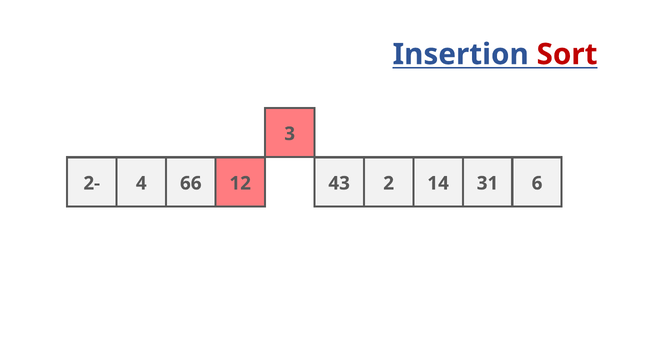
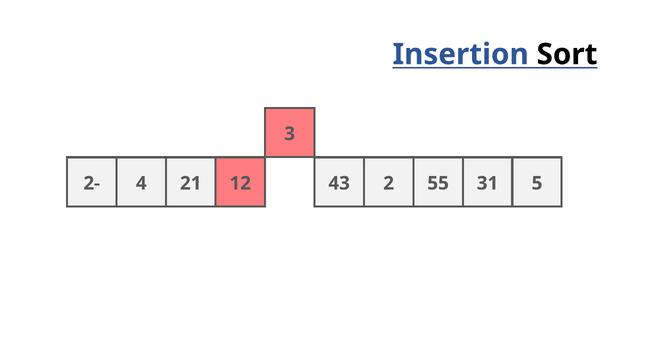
Sort colour: red -> black
66: 66 -> 21
14: 14 -> 55
6: 6 -> 5
